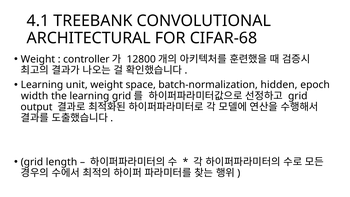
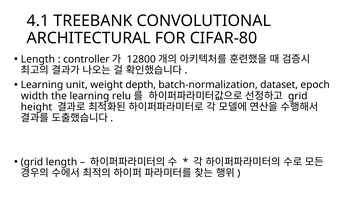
CIFAR-68: CIFAR-68 -> CIFAR-80
Weight at (38, 59): Weight -> Length
space: space -> depth
hidden: hidden -> dataset
learning grid: grid -> relu
output: output -> height
